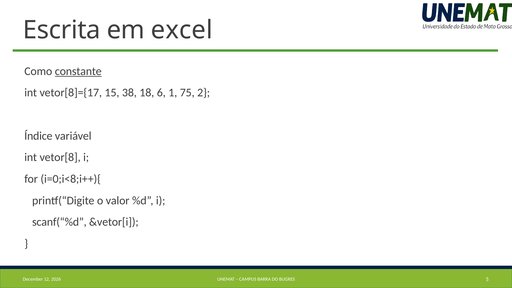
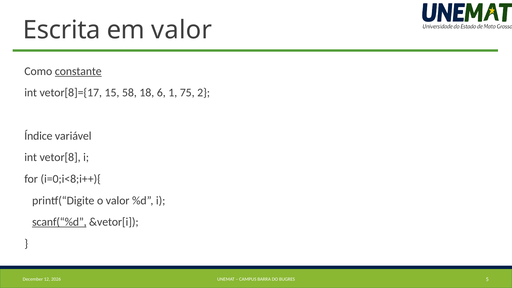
em excel: excel -> valor
38: 38 -> 58
scanf(“%d underline: none -> present
